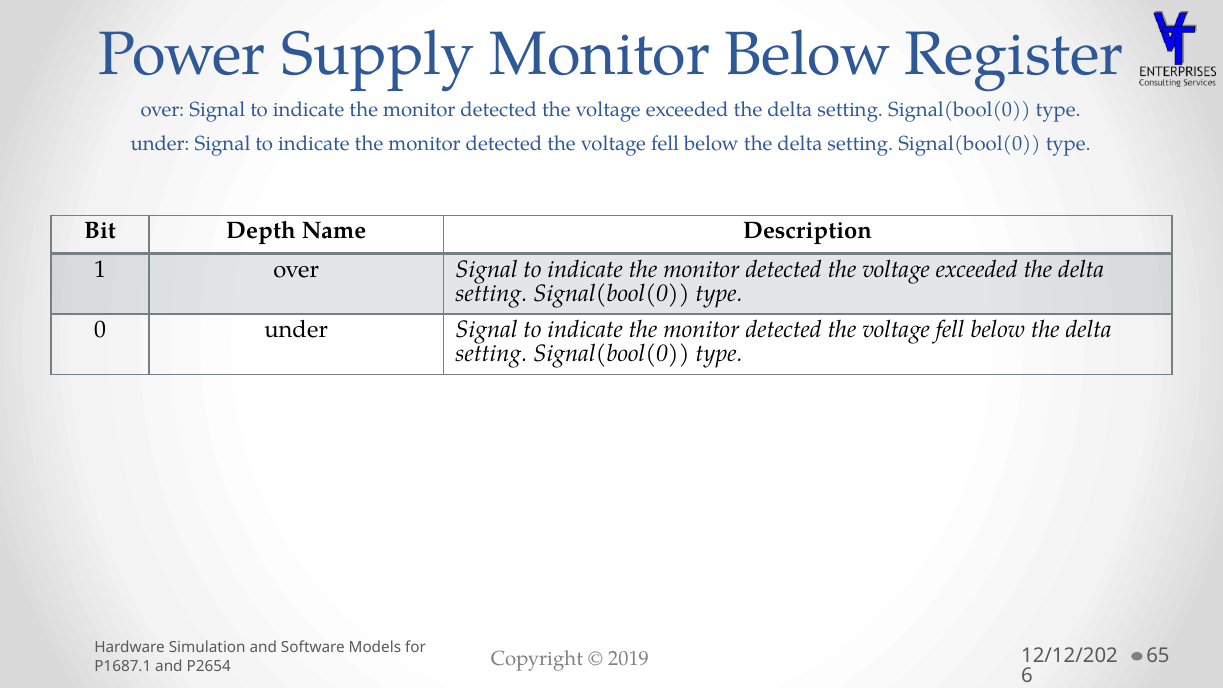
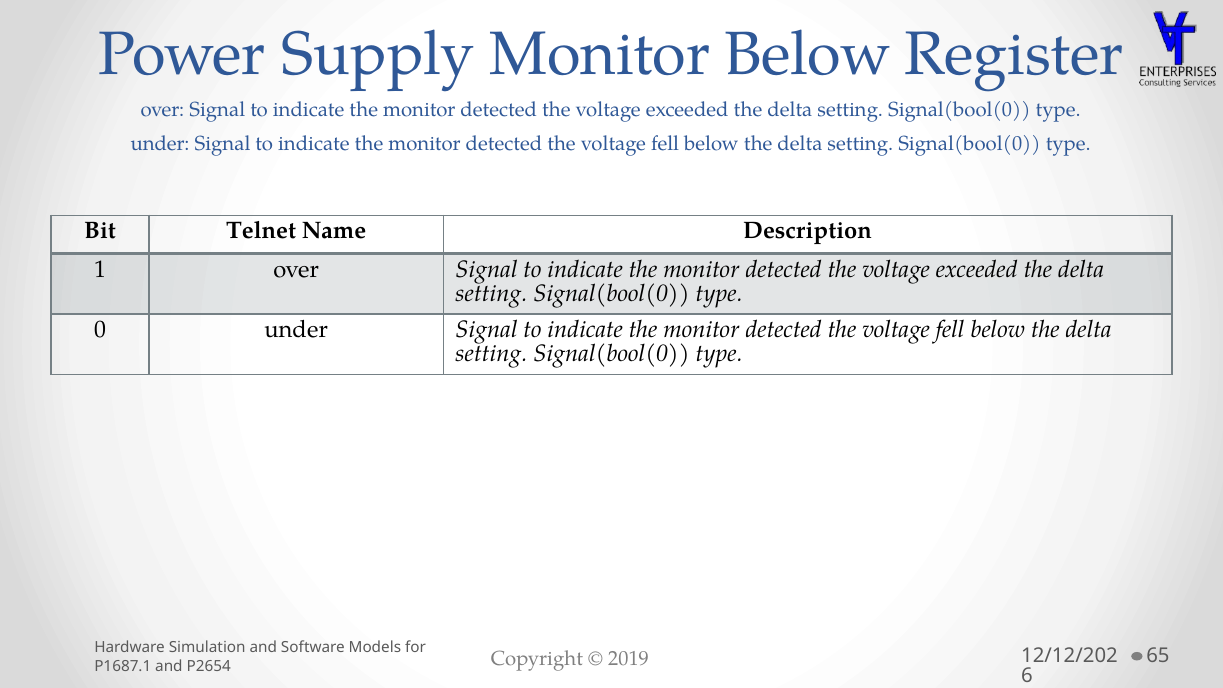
Depth: Depth -> Telnet
